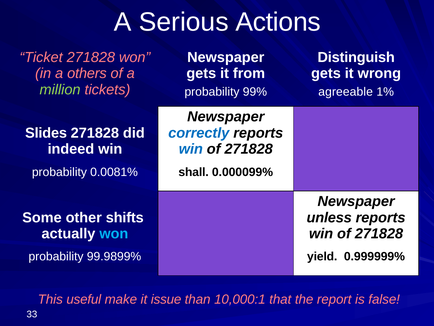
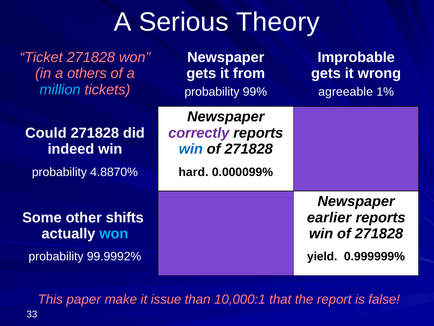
Actions: Actions -> Theory
Distinguish: Distinguish -> Improbable
million colour: light green -> light blue
Slides: Slides -> Could
correctly colour: blue -> purple
0.0081%: 0.0081% -> 4.8870%
shall: shall -> hard
unless: unless -> earlier
99.9899%: 99.9899% -> 99.9992%
useful: useful -> paper
